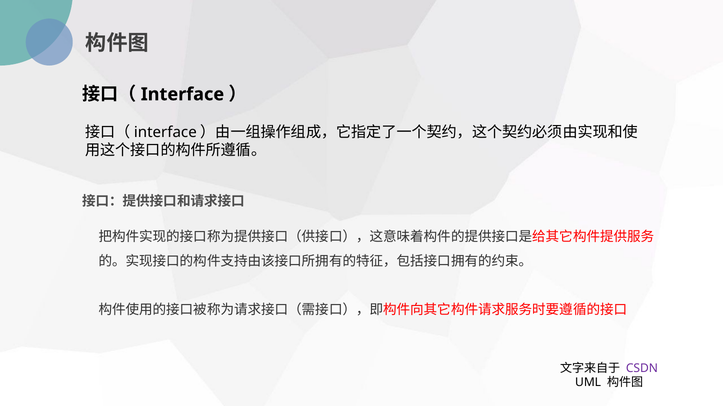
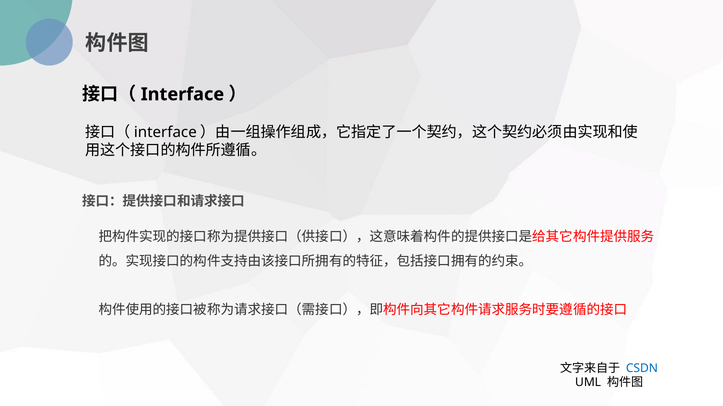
CSDN colour: purple -> blue
